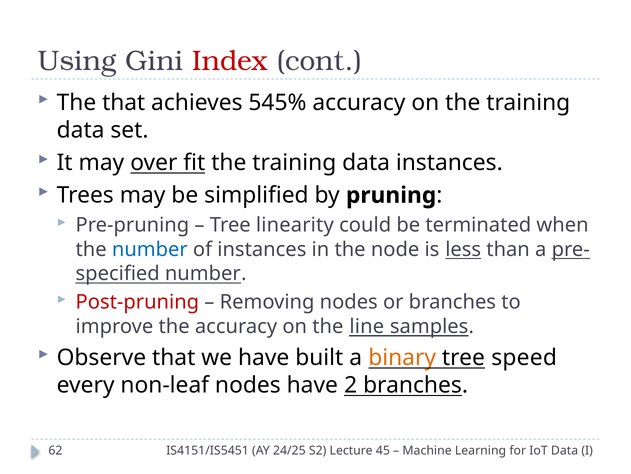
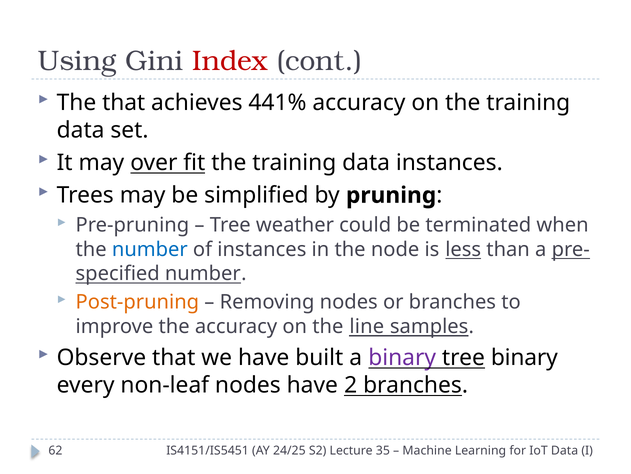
545%: 545% -> 441%
linearity: linearity -> weather
Post-pruning colour: red -> orange
binary at (402, 357) colour: orange -> purple
tree speed: speed -> binary
45: 45 -> 35
